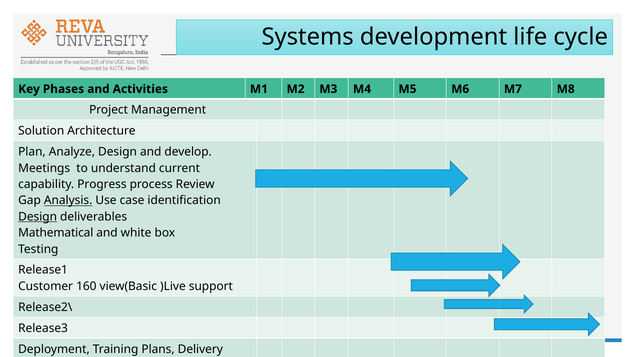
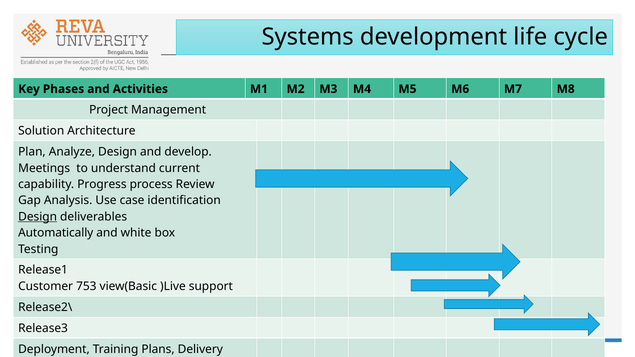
Analysis underline: present -> none
Mathematical: Mathematical -> Automatically
160: 160 -> 753
